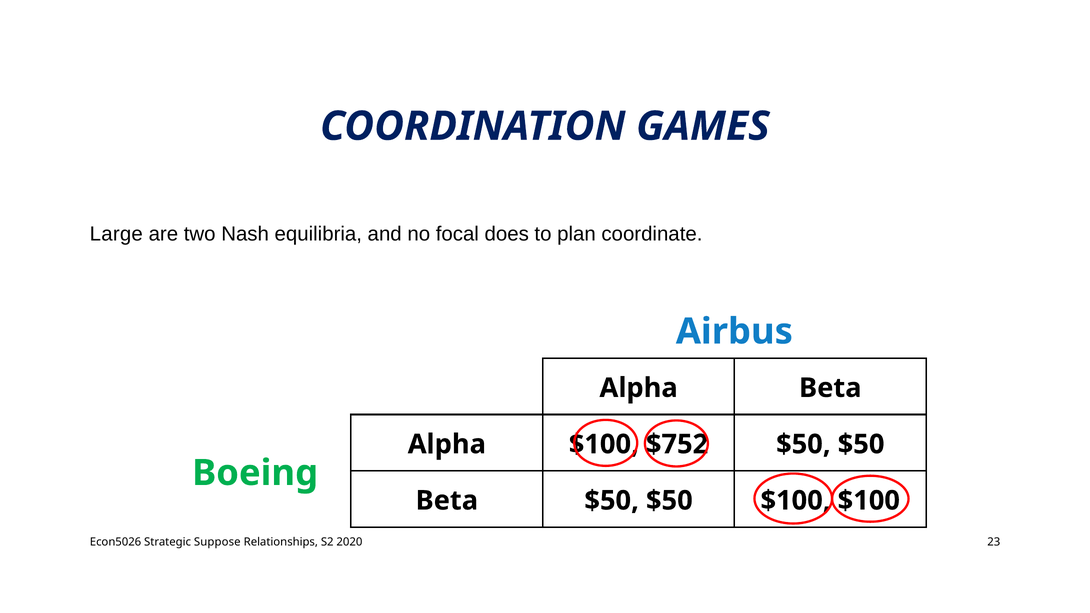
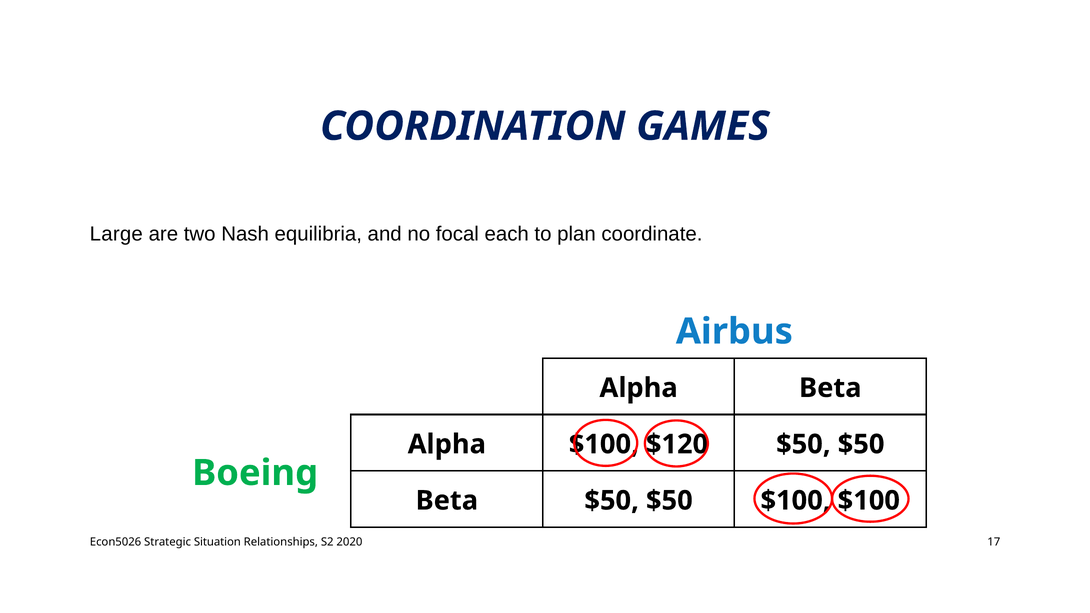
does: does -> each
$752: $752 -> $120
Suppose: Suppose -> Situation
23: 23 -> 17
